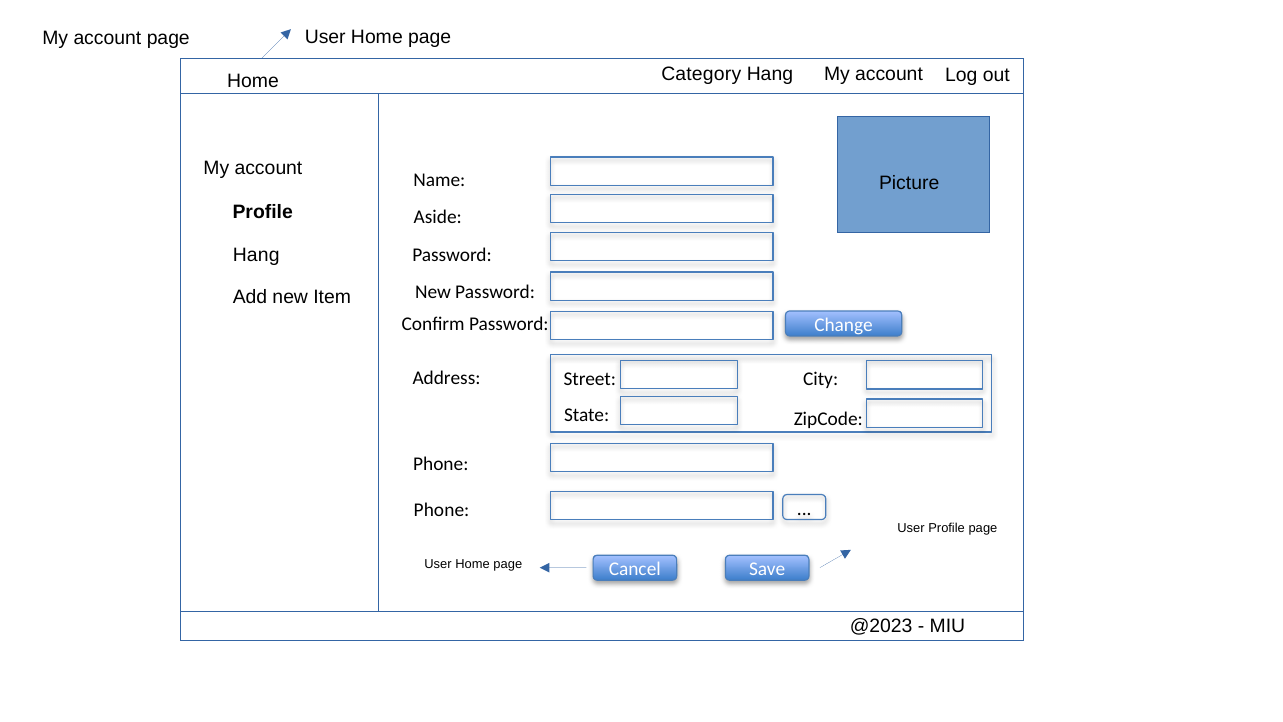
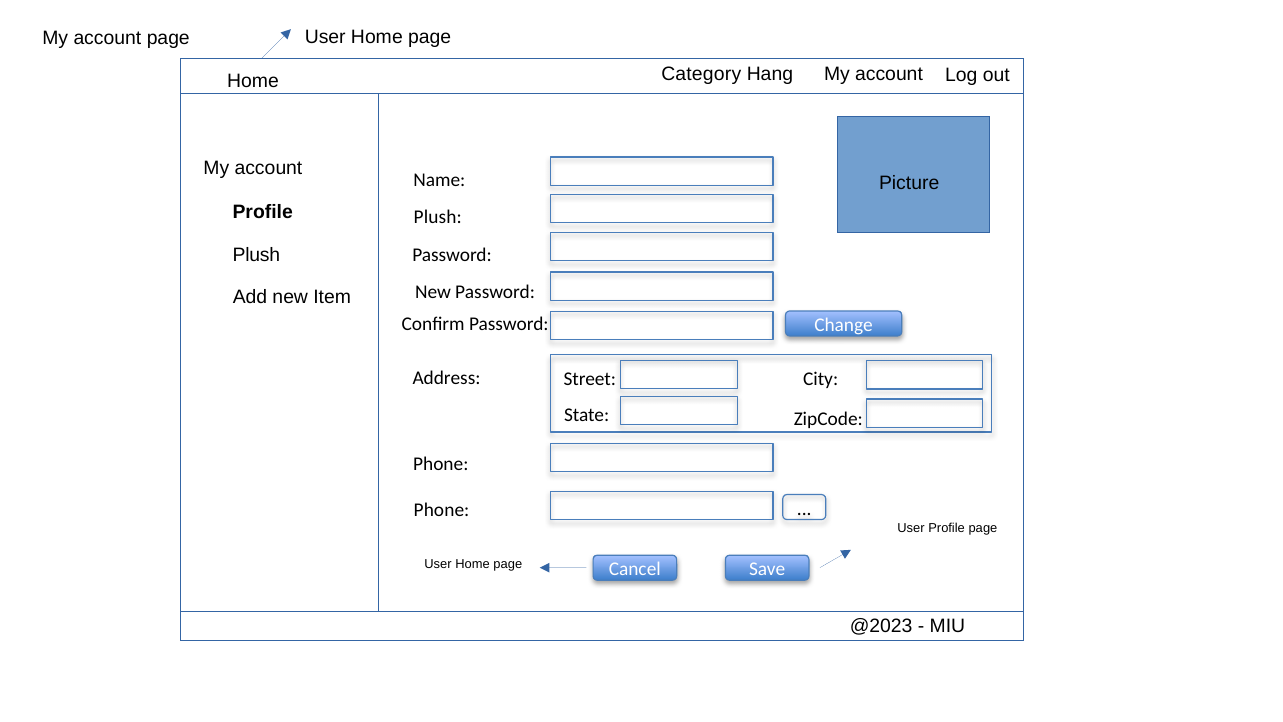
Aside at (438, 217): Aside -> Plush
Hang at (256, 255): Hang -> Plush
